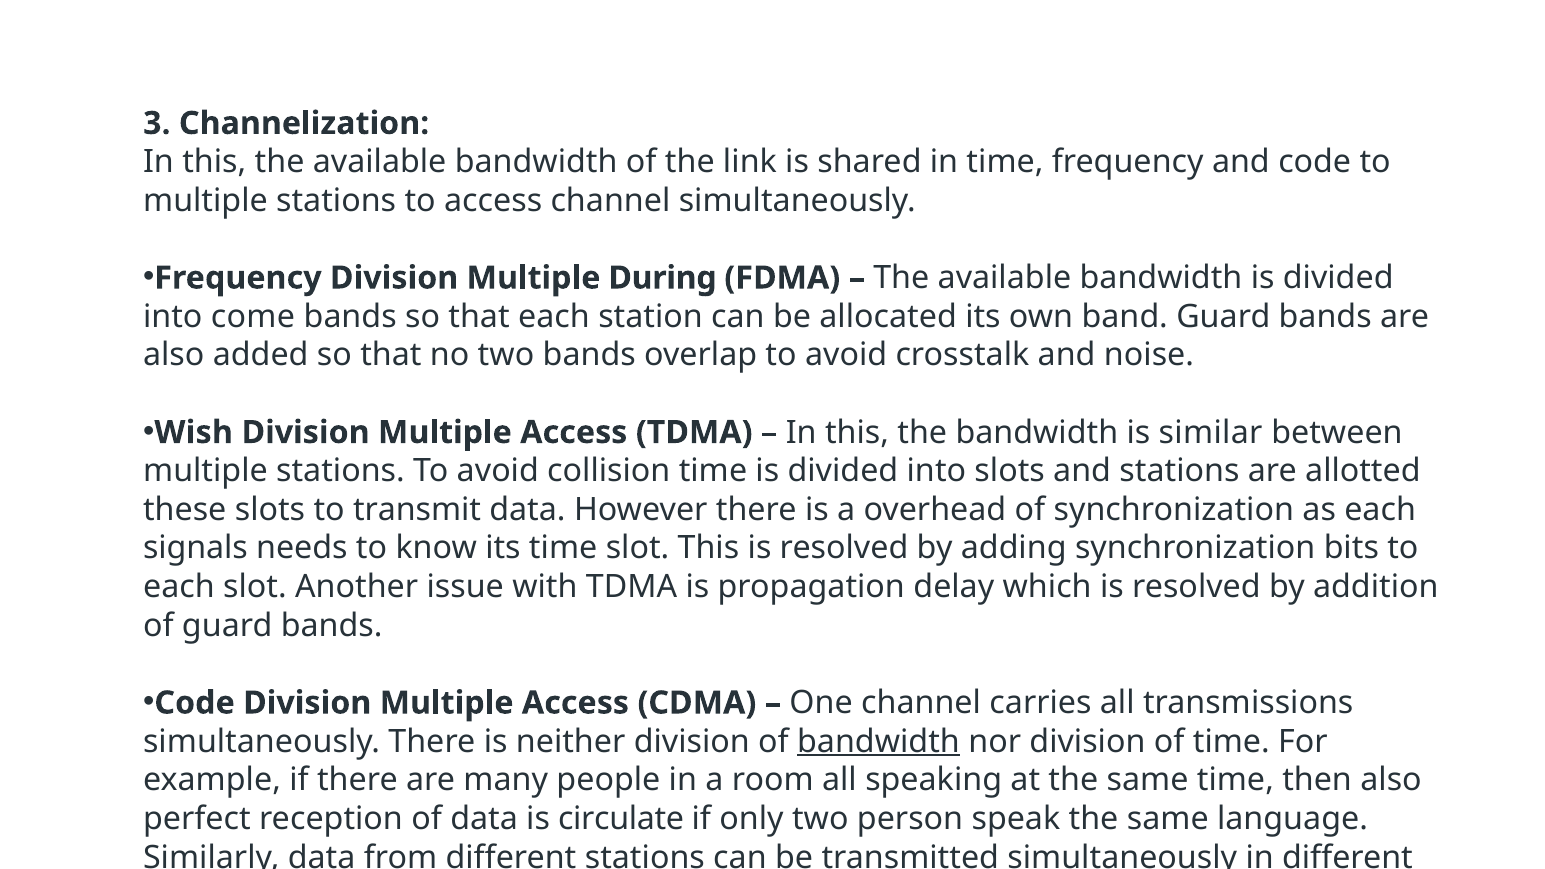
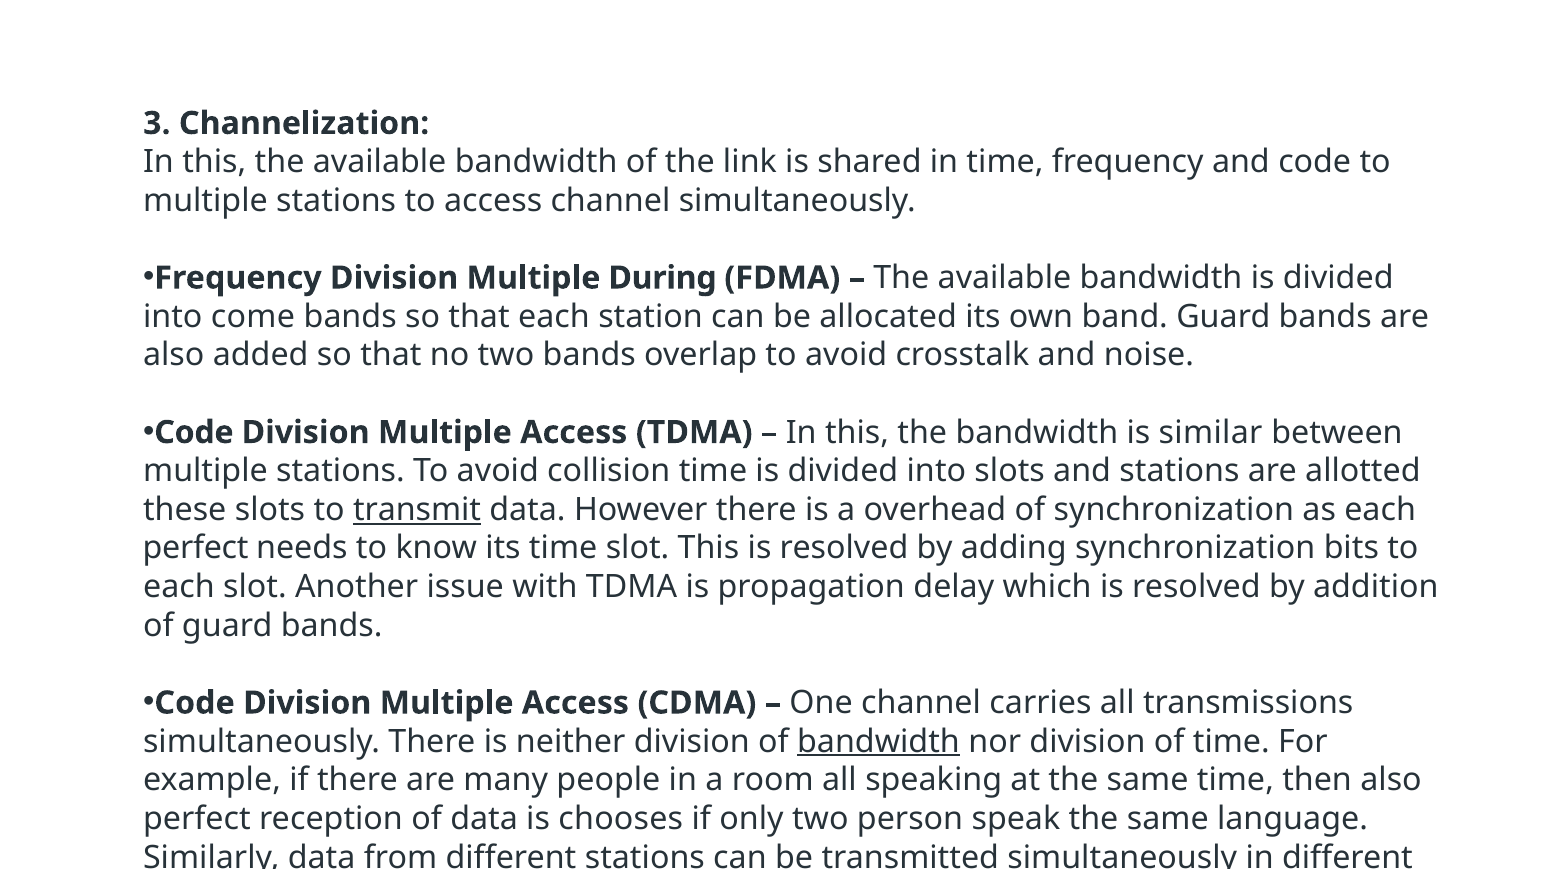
Wish at (194, 432): Wish -> Code
transmit underline: none -> present
signals at (195, 548): signals -> perfect
circulate: circulate -> chooses
